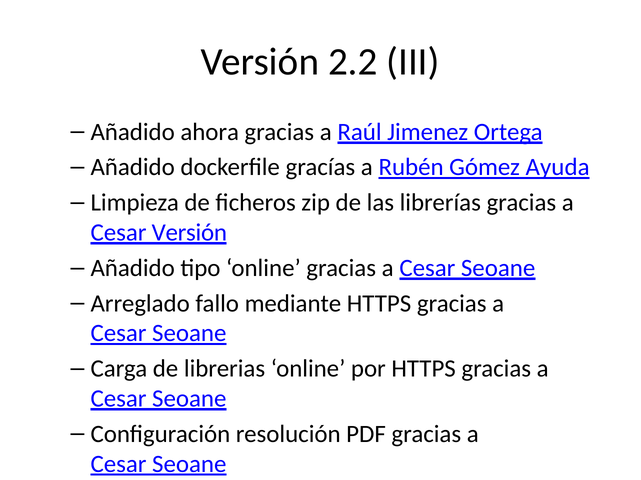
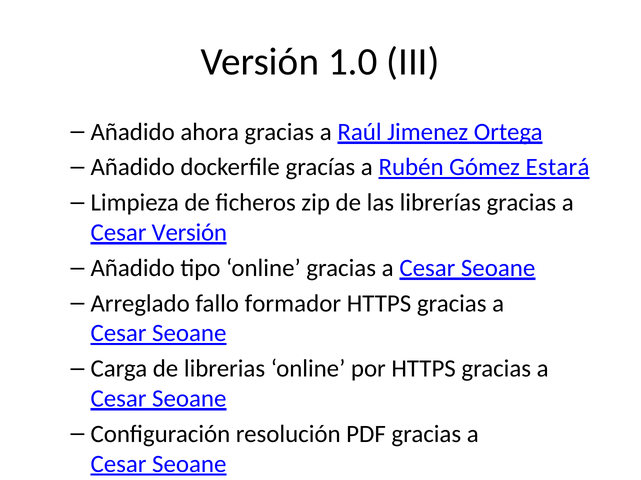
2.2: 2.2 -> 1.0
Ayuda: Ayuda -> Estará
mediante: mediante -> formador
